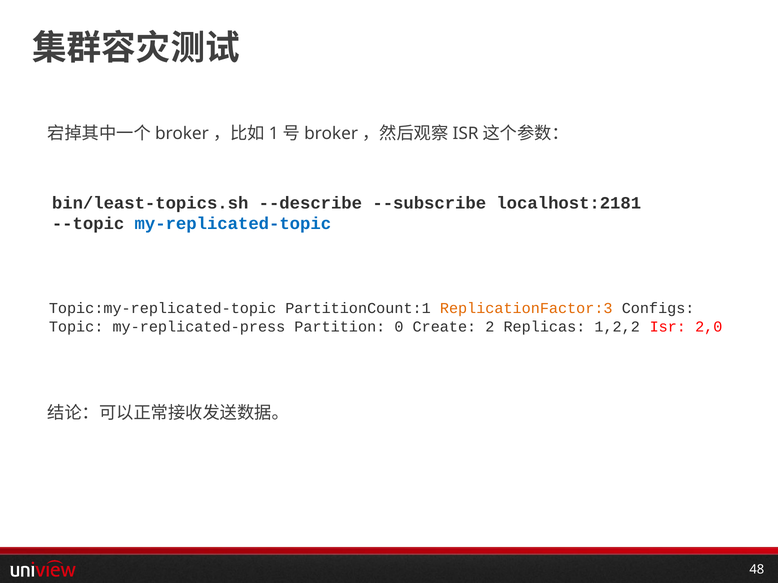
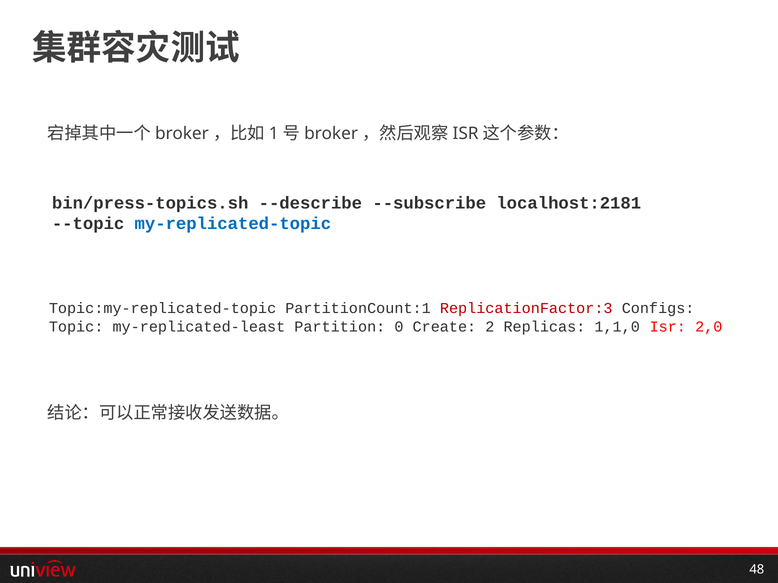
bin/least-topics.sh: bin/least-topics.sh -> bin/press-topics.sh
ReplicationFactor:3 colour: orange -> red
my-replicated-press: my-replicated-press -> my-replicated-least
1,2,2: 1,2,2 -> 1,1,0
